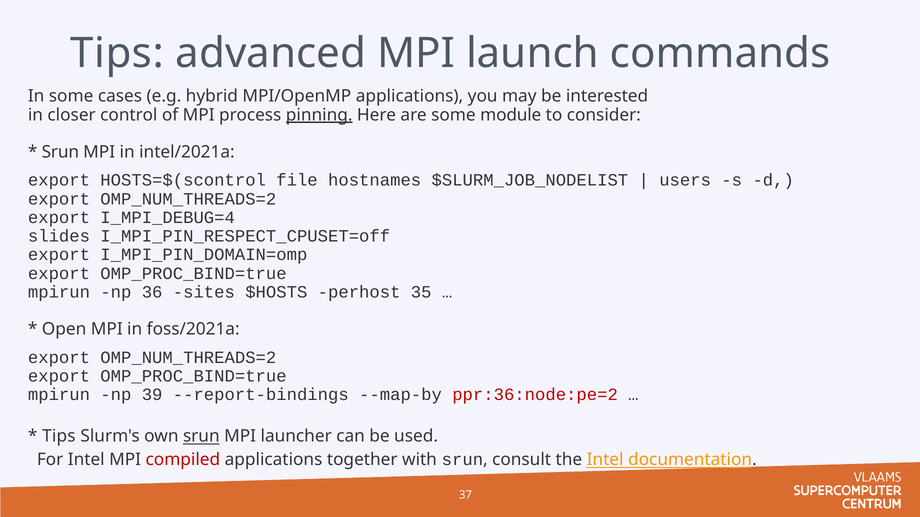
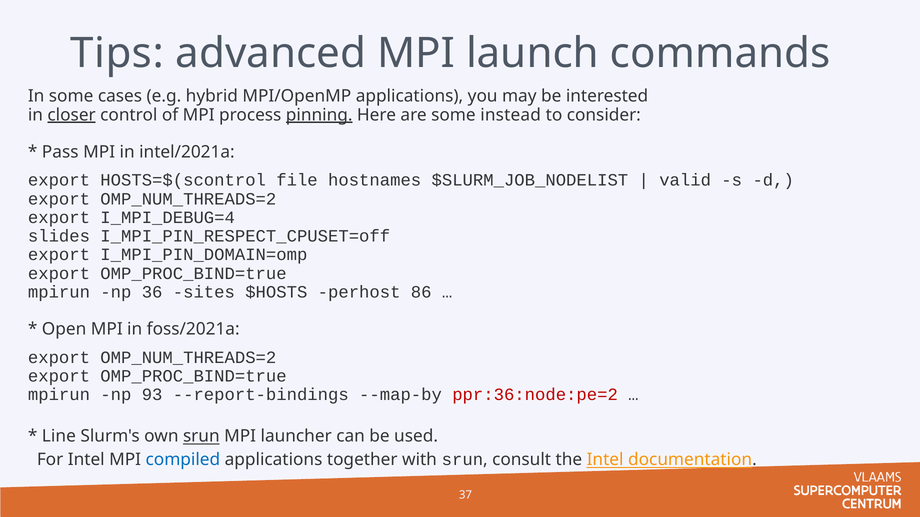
closer underline: none -> present
module: module -> instead
Srun at (60, 152): Srun -> Pass
users: users -> valid
35: 35 -> 86
39: 39 -> 93
Tips at (59, 437): Tips -> Line
compiled colour: red -> blue
